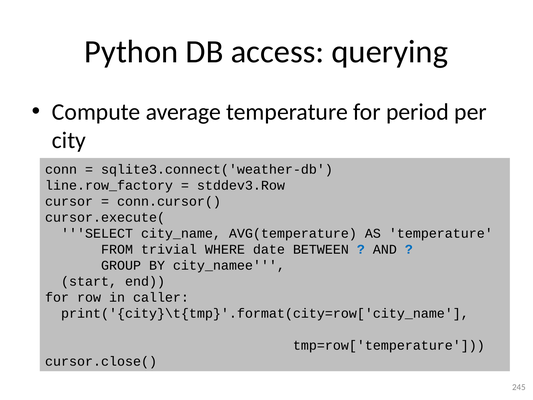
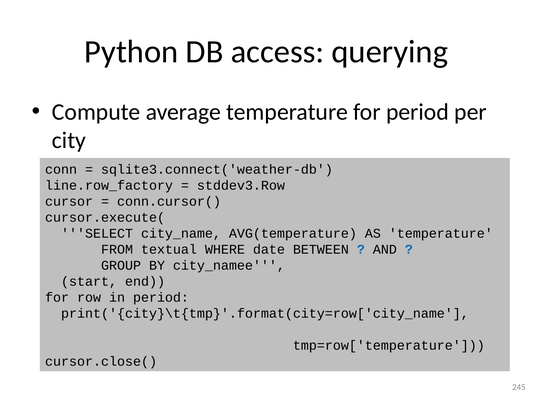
trivial: trivial -> textual
in caller: caller -> period
